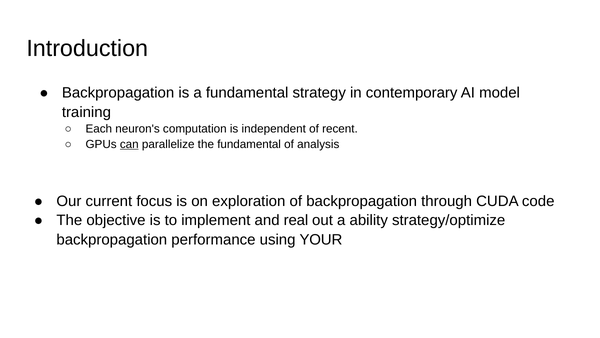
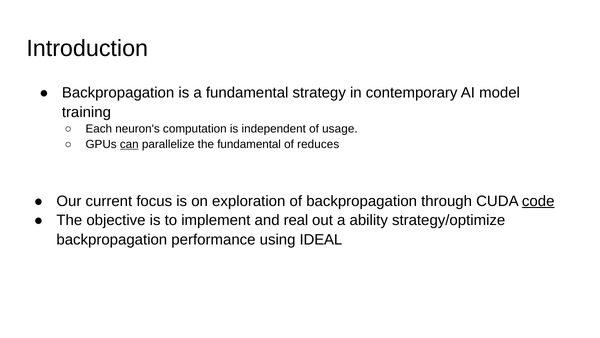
recent: recent -> usage
analysis: analysis -> reduces
code underline: none -> present
YOUR: YOUR -> IDEAL
